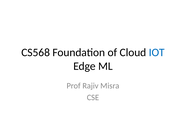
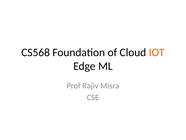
IOT colour: blue -> orange
